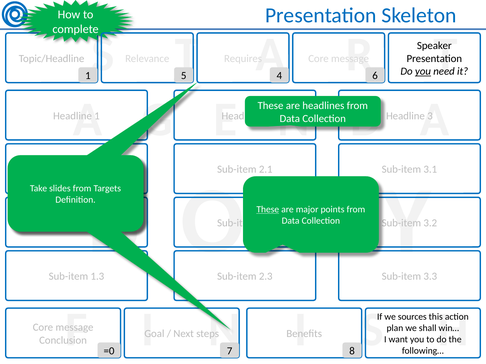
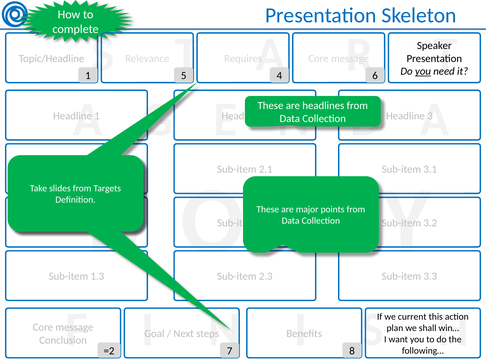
These at (268, 210) underline: present -> none
sources: sources -> current
=0: =0 -> =2
